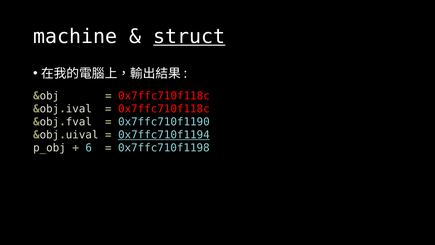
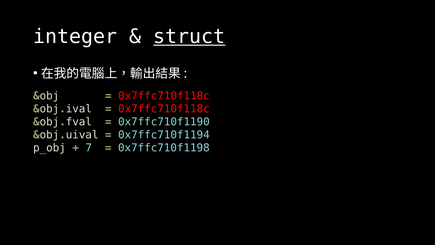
machine: machine -> integer
0x7ffc710f1194 underline: present -> none
6: 6 -> 7
